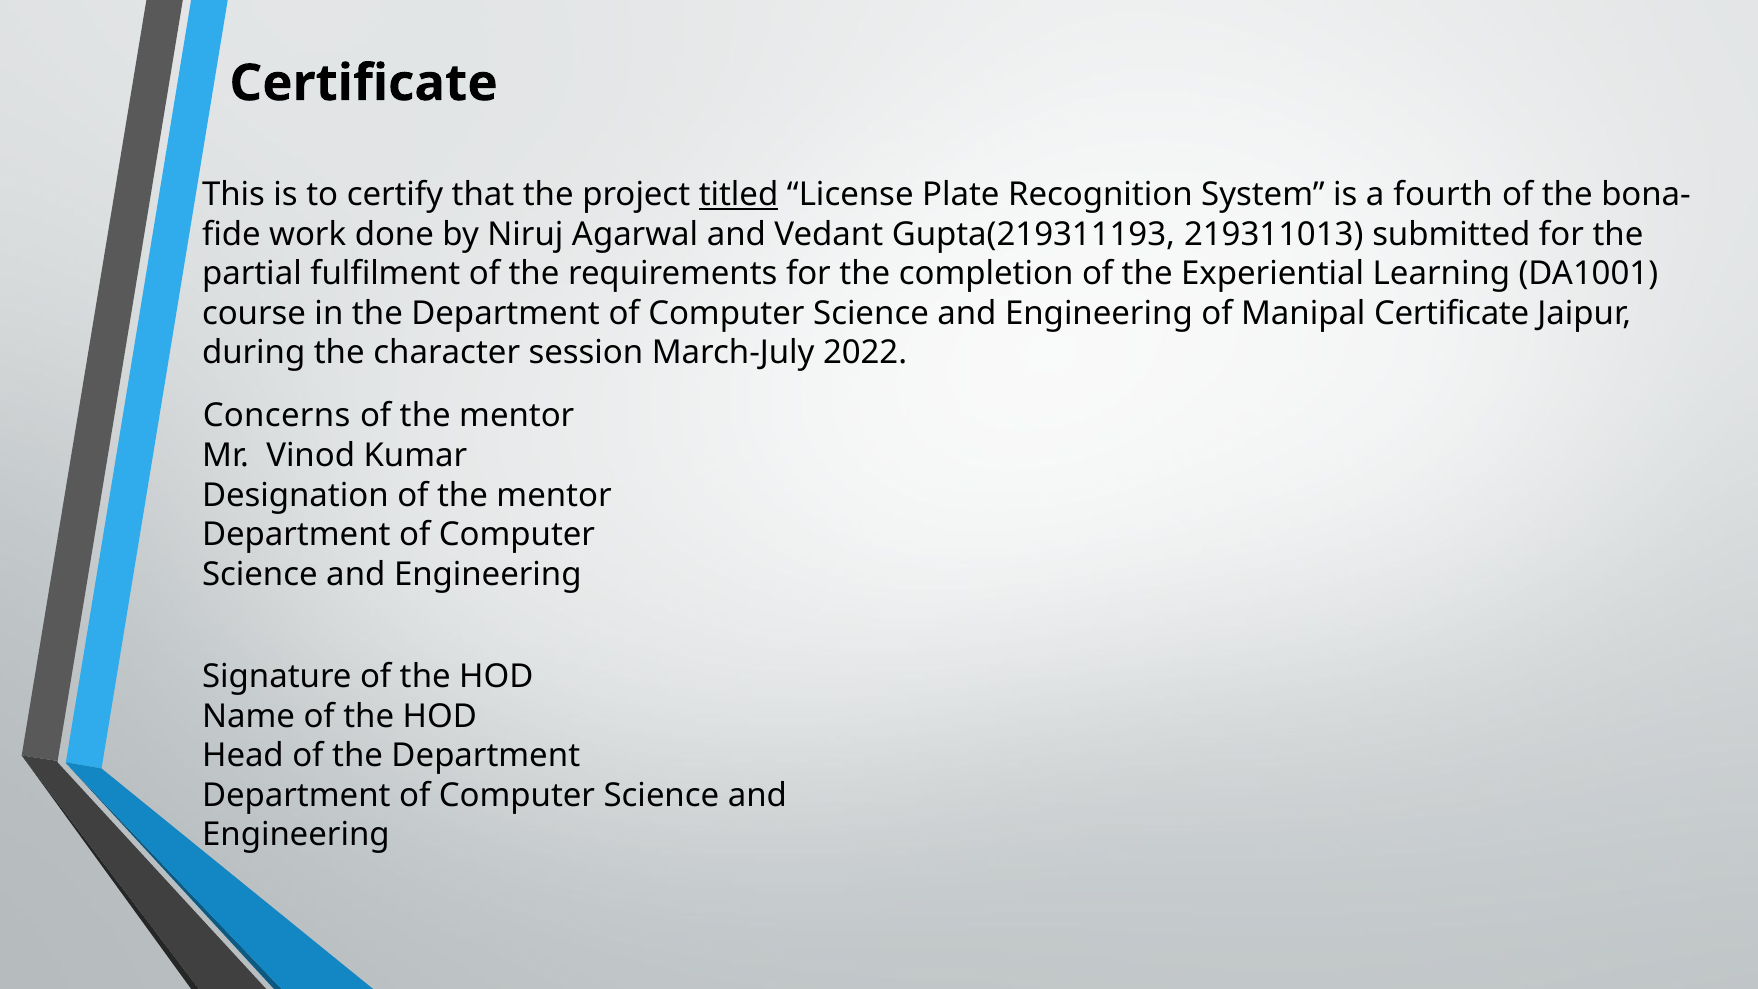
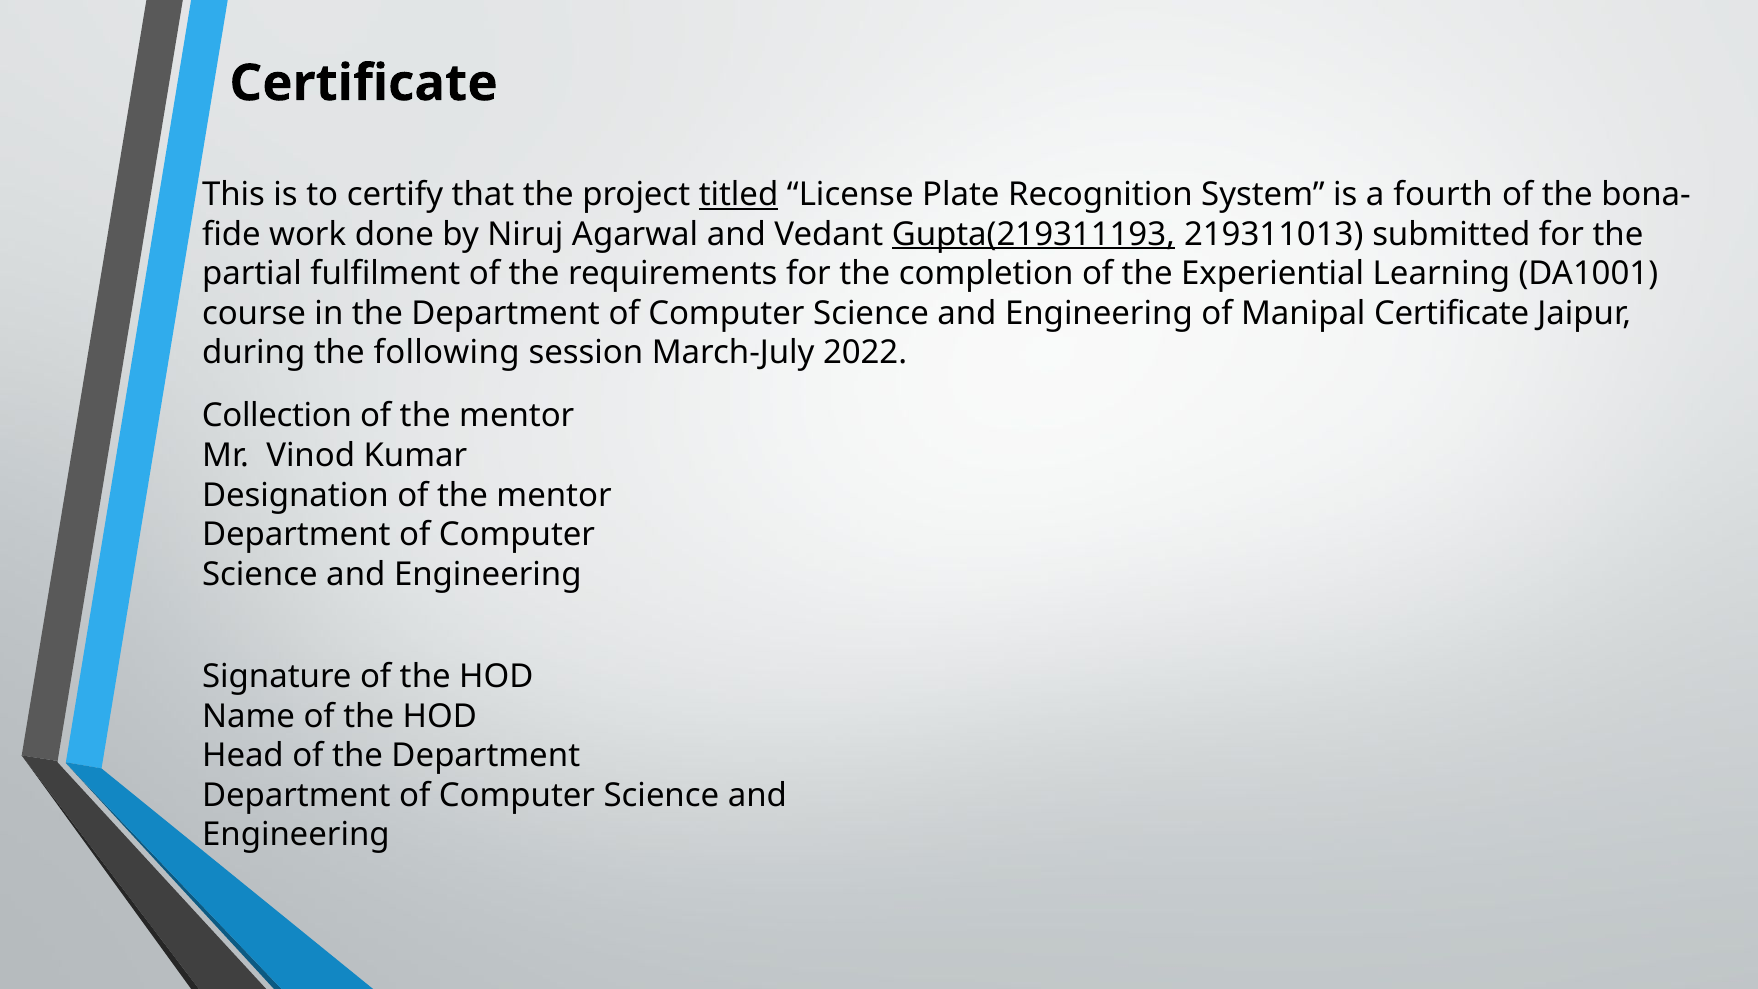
Gupta(219311193 underline: none -> present
character: character -> following
Concerns: Concerns -> Collection
